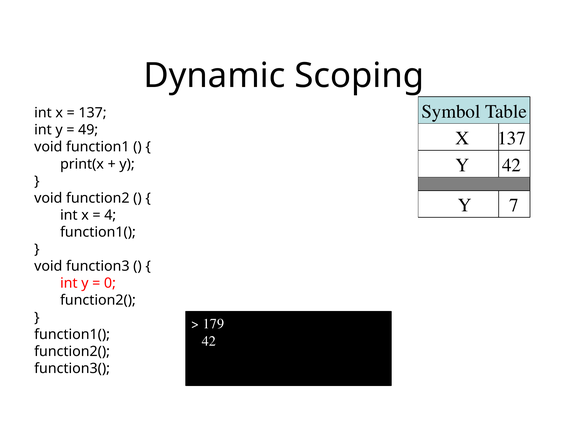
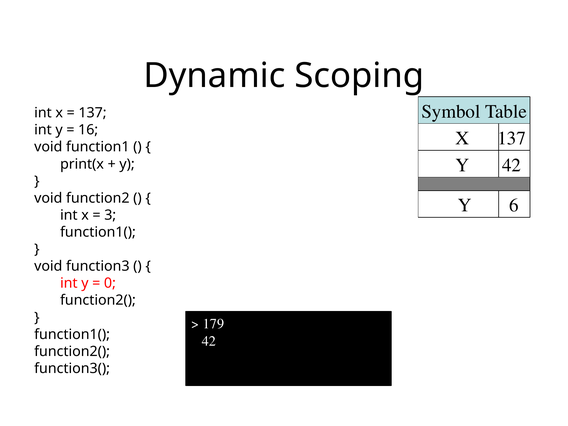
49: 49 -> 16
7: 7 -> 6
4: 4 -> 3
